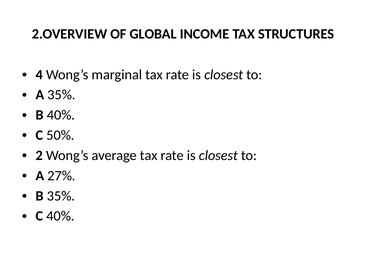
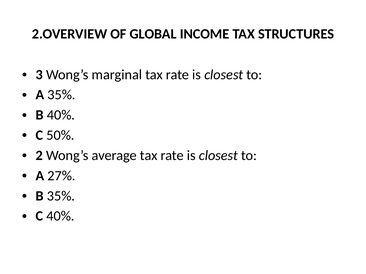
4: 4 -> 3
